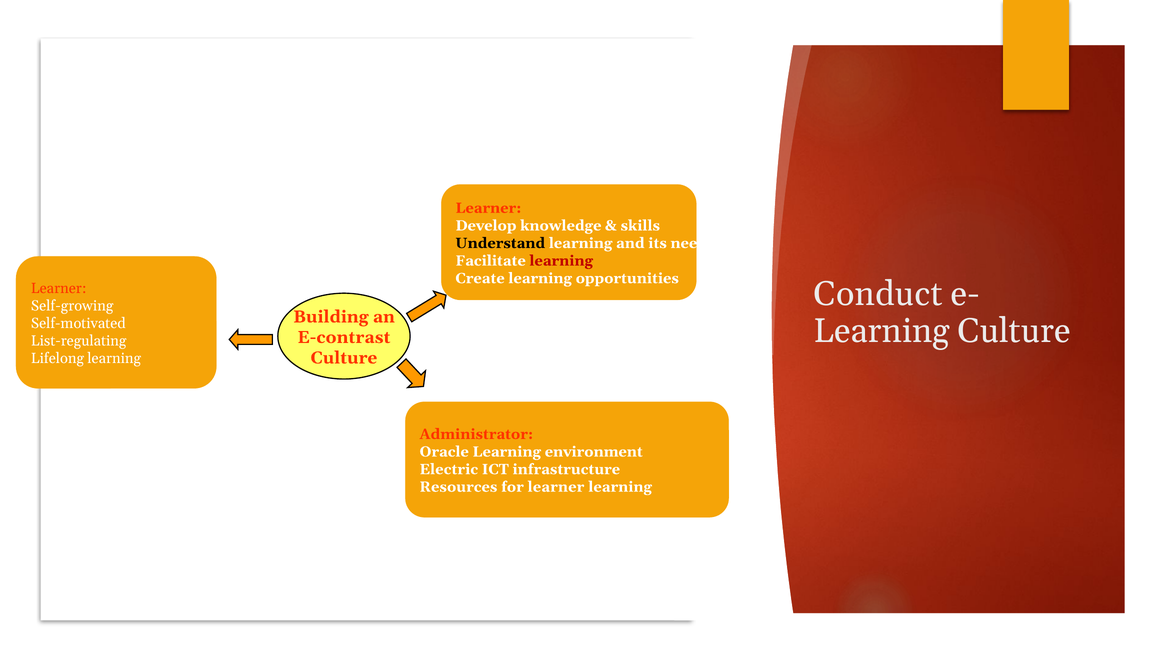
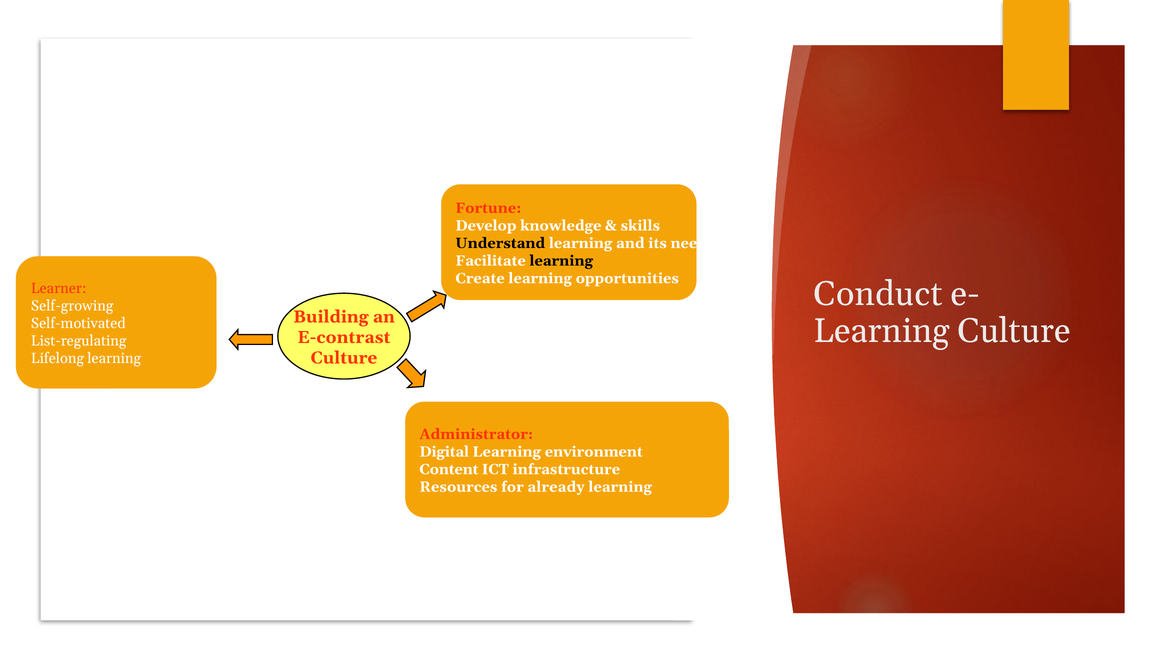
Learner at (488, 208): Learner -> Fortune
learning at (561, 261) colour: red -> black
Oracle: Oracle -> Digital
Electric: Electric -> Content
for learner: learner -> already
